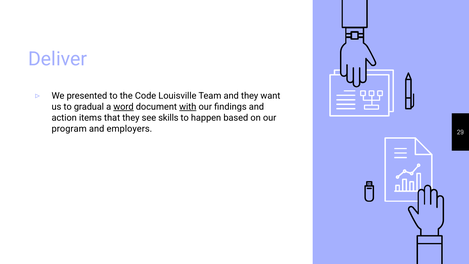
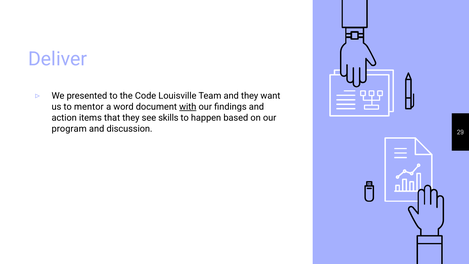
gradual: gradual -> mentor
word underline: present -> none
employers: employers -> discussion
